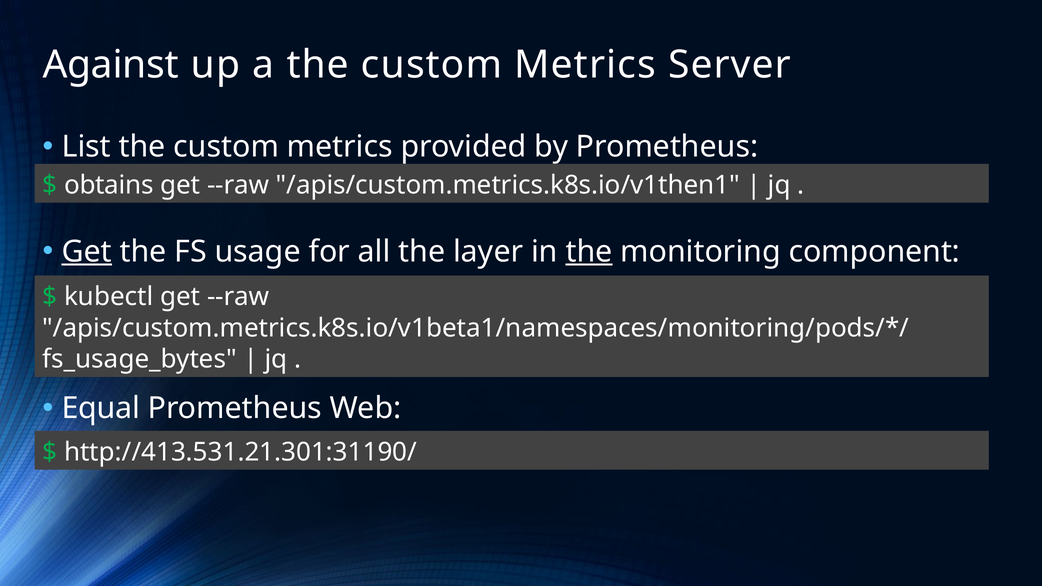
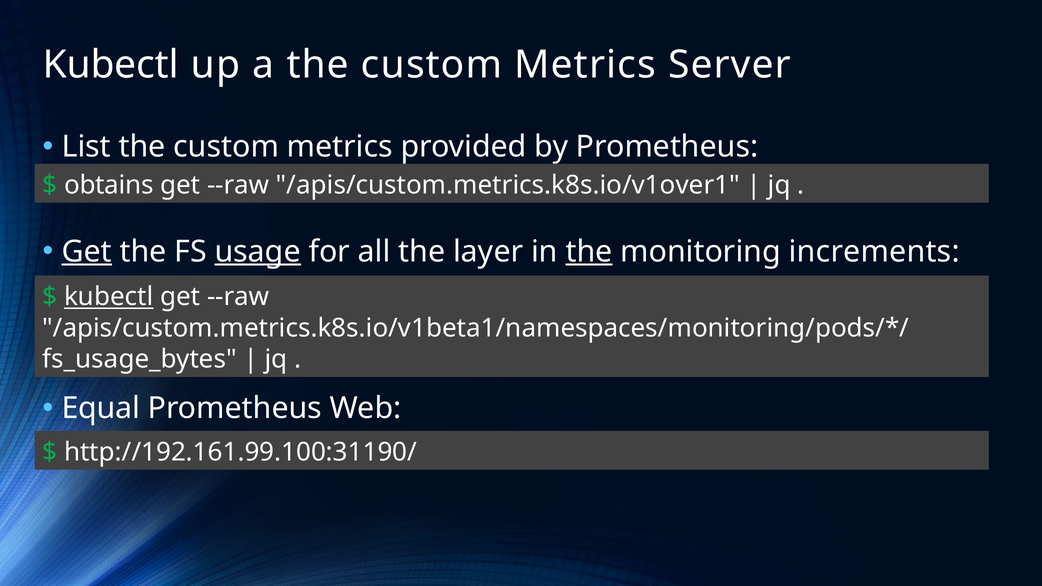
Against at (111, 65): Against -> Kubectl
/apis/custom.metrics.k8s.io/v1then1: /apis/custom.metrics.k8s.io/v1then1 -> /apis/custom.metrics.k8s.io/v1over1
usage underline: none -> present
component: component -> increments
kubectl at (109, 297) underline: none -> present
http://413.531.21.301:31190/: http://413.531.21.301:31190/ -> http://192.161.99.100:31190/
